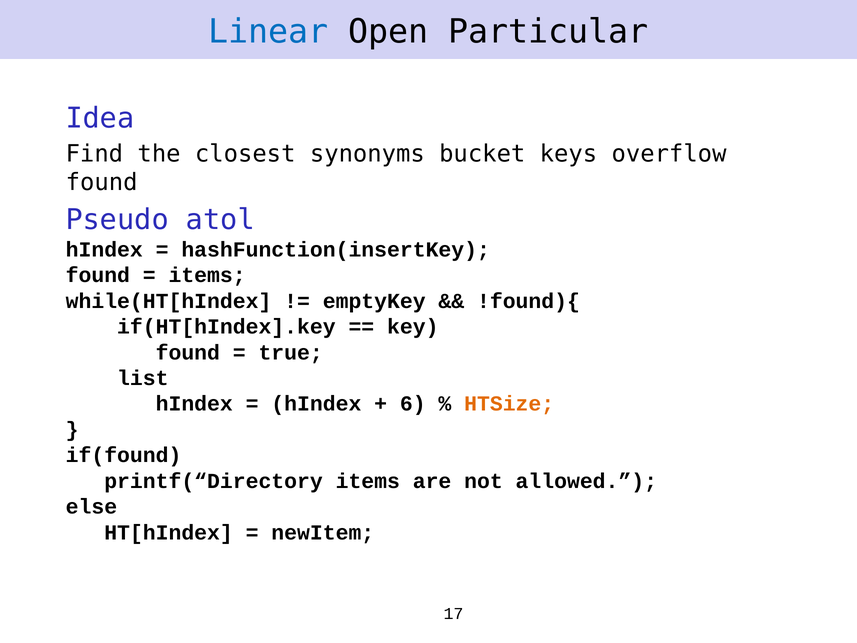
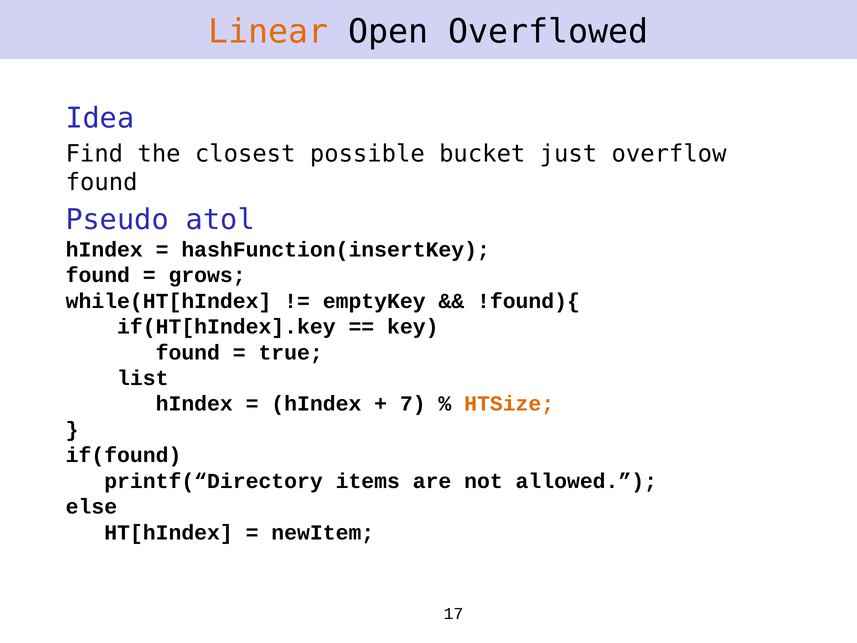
Linear colour: blue -> orange
Particular: Particular -> Overflowed
synonyms: synonyms -> possible
keys: keys -> just
items at (207, 275): items -> grows
6: 6 -> 7
